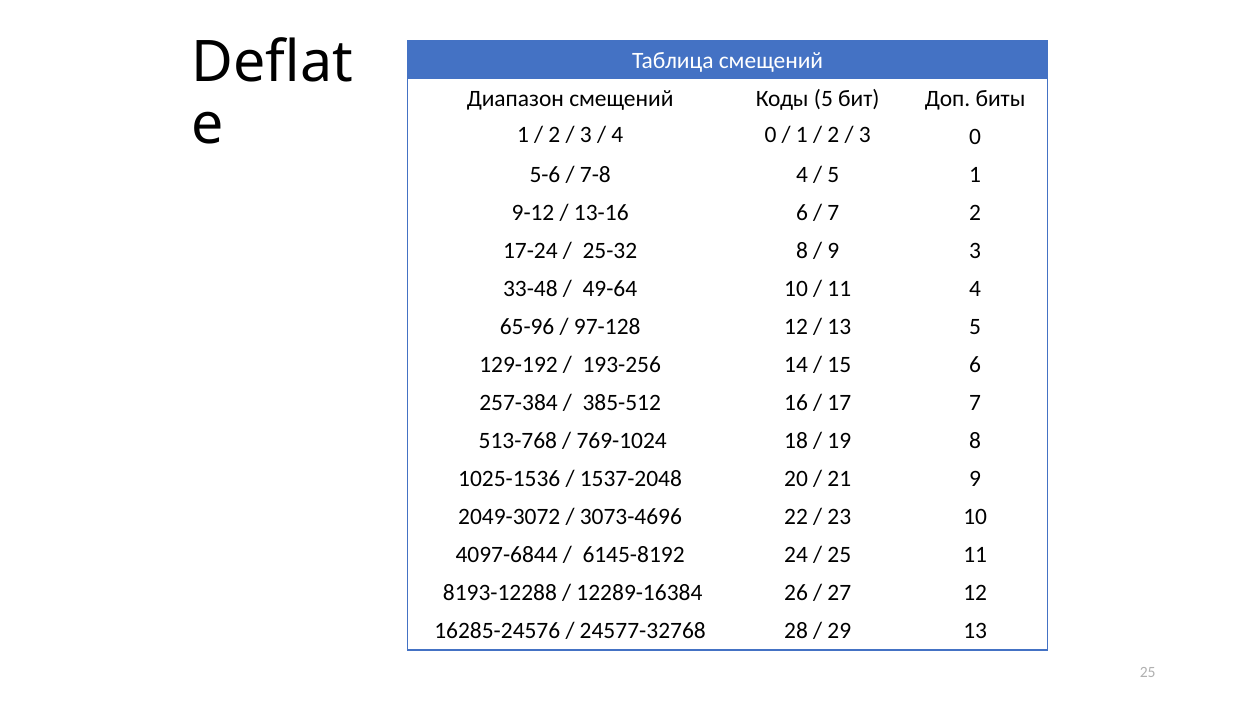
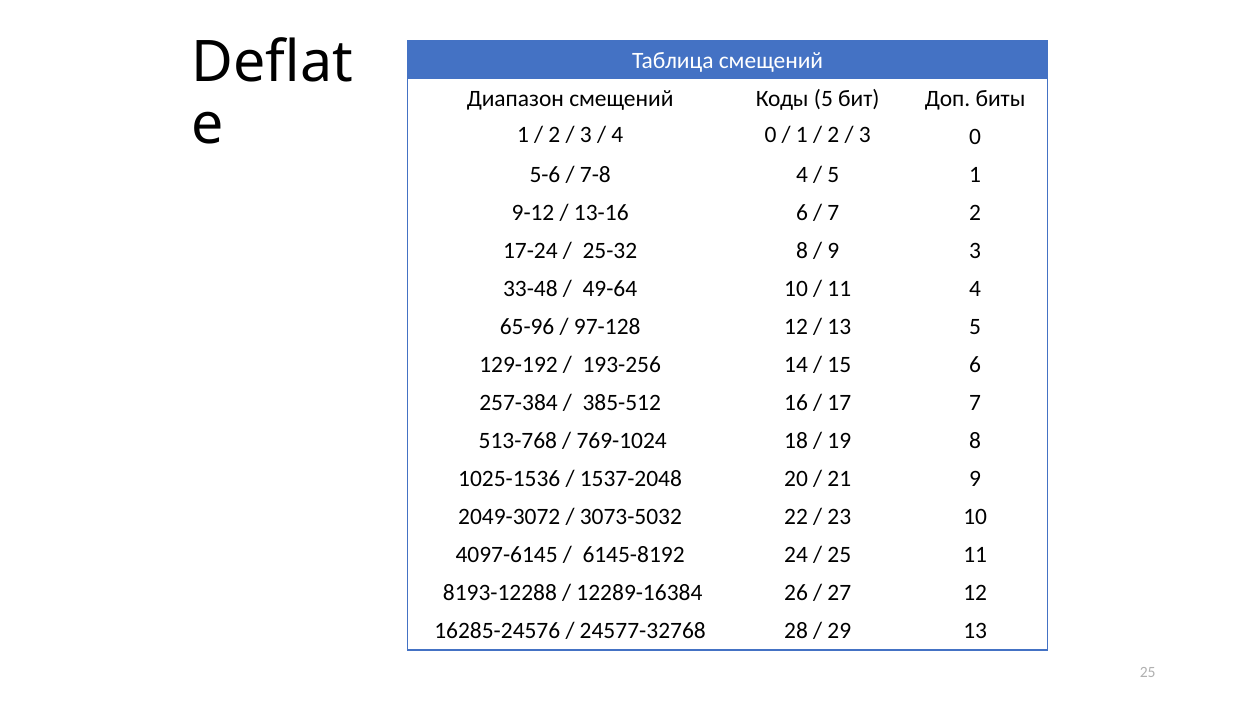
3073-4696: 3073-4696 -> 3073-5032
4097-6844: 4097-6844 -> 4097-6145
